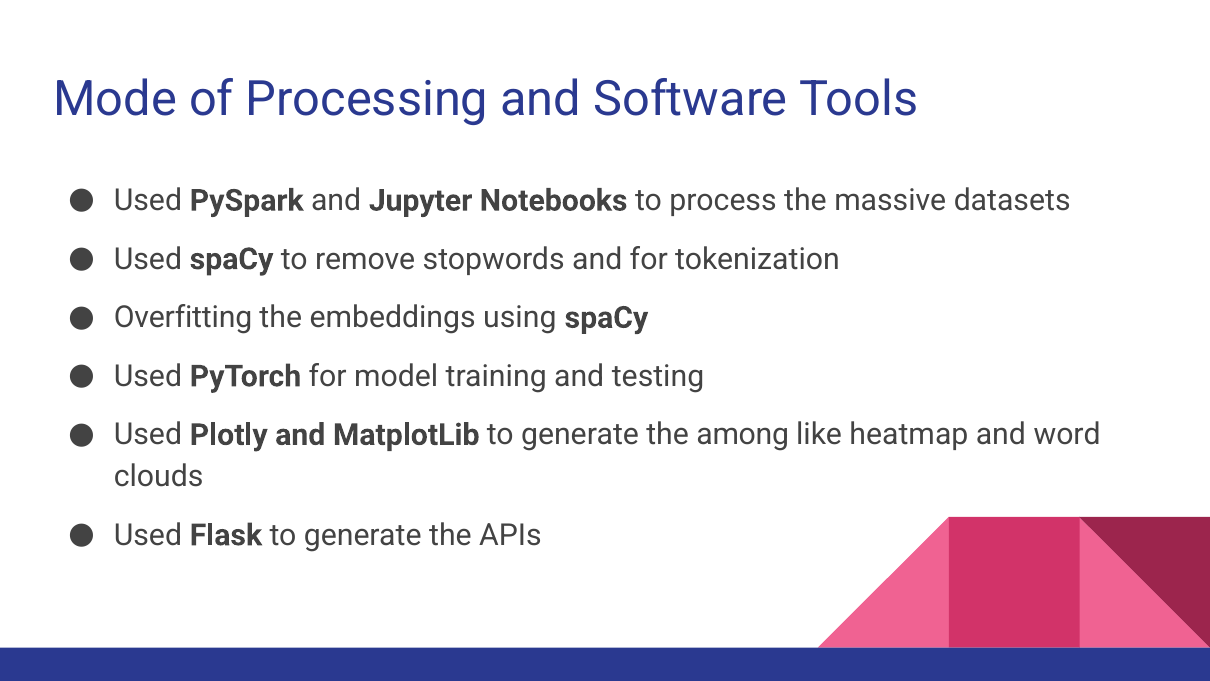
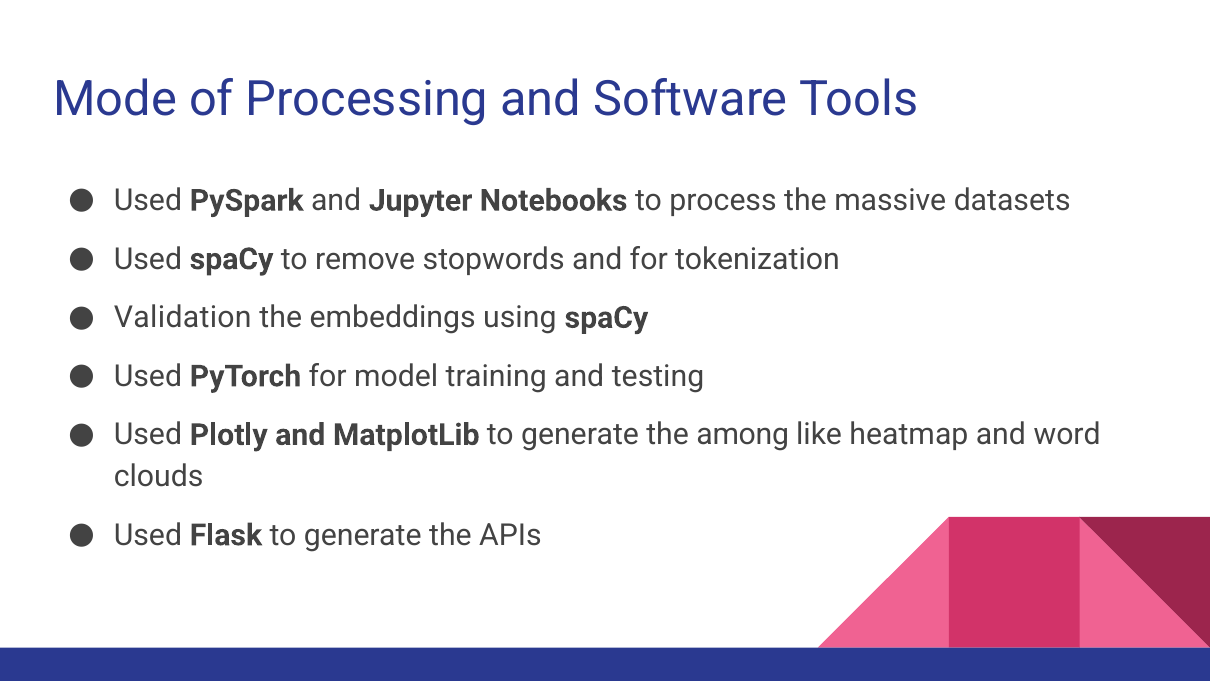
Overfitting: Overfitting -> Validation
